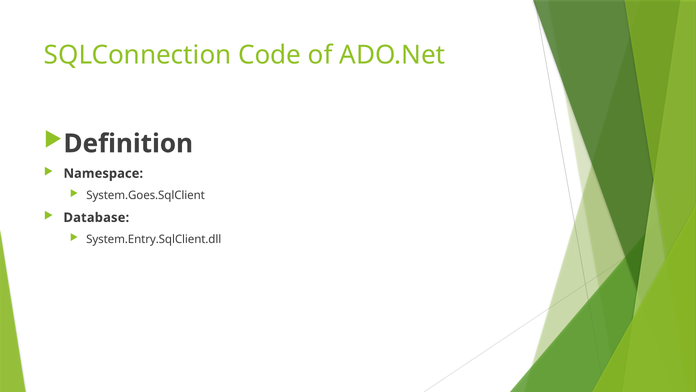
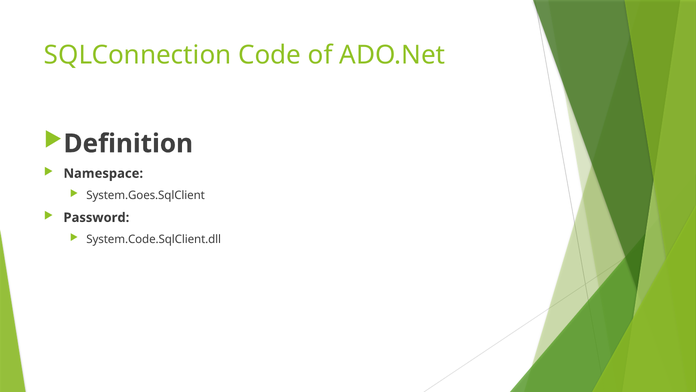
Database: Database -> Password
System.Entry.SqlClient.dll: System.Entry.SqlClient.dll -> System.Code.SqlClient.dll
